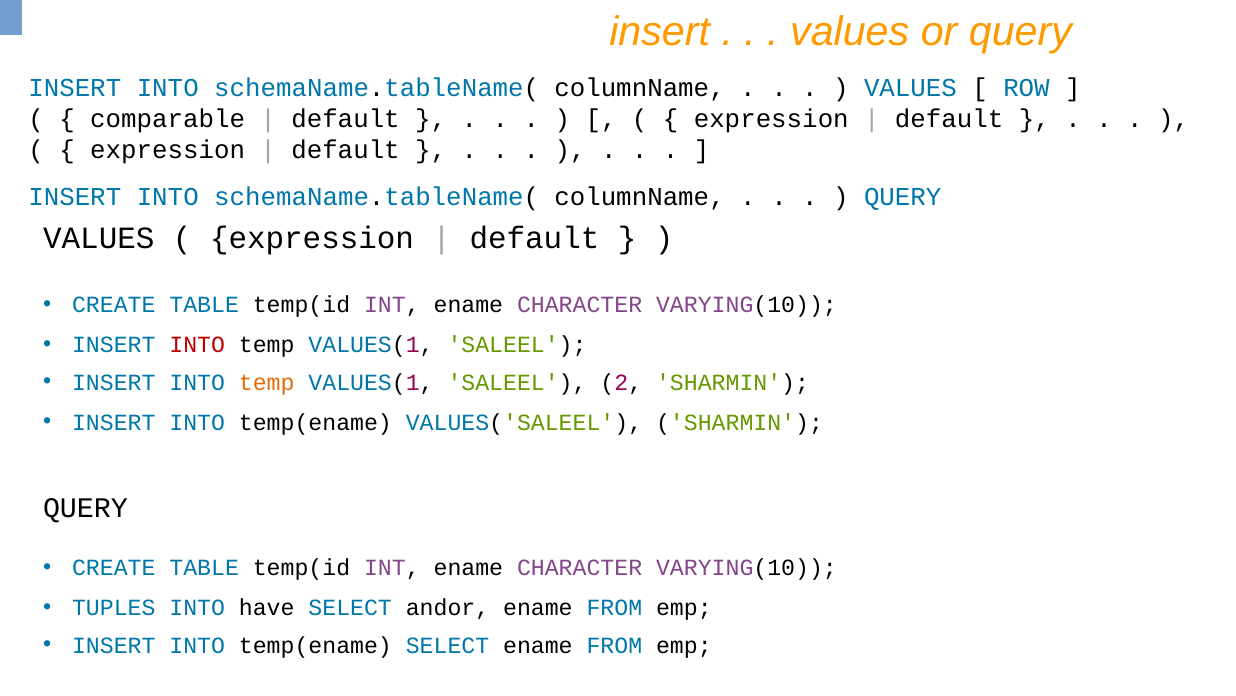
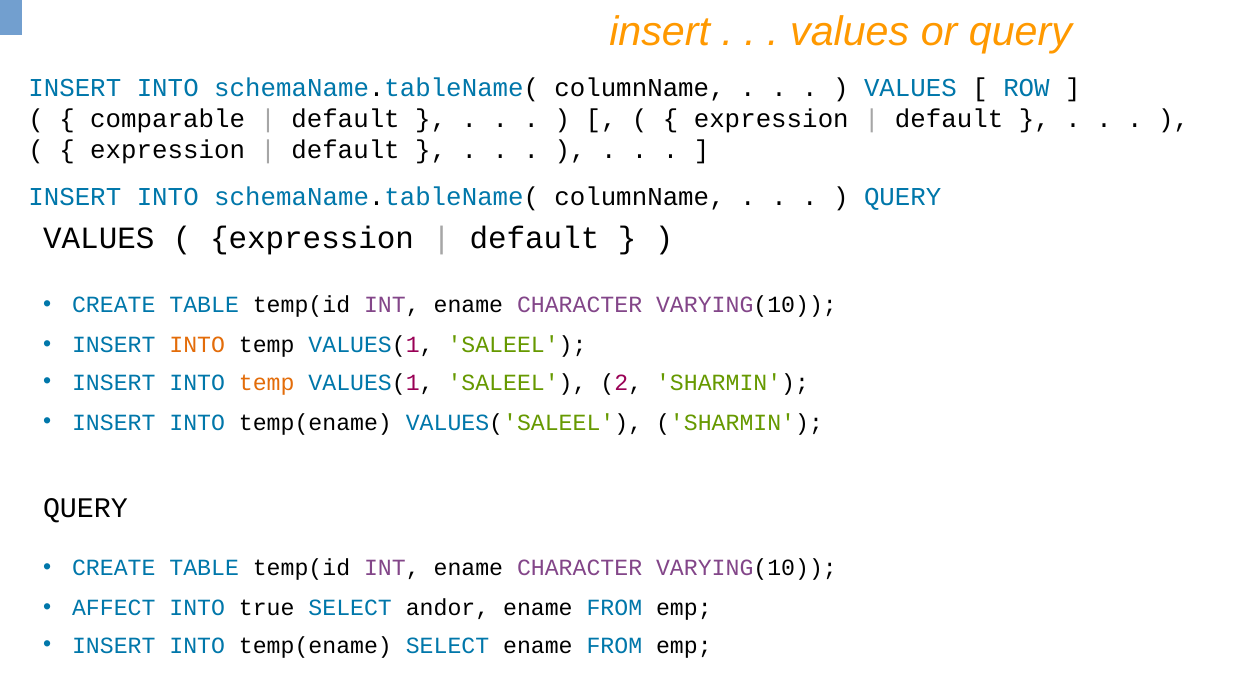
INTO at (197, 345) colour: red -> orange
TUPLES: TUPLES -> AFFECT
have: have -> true
